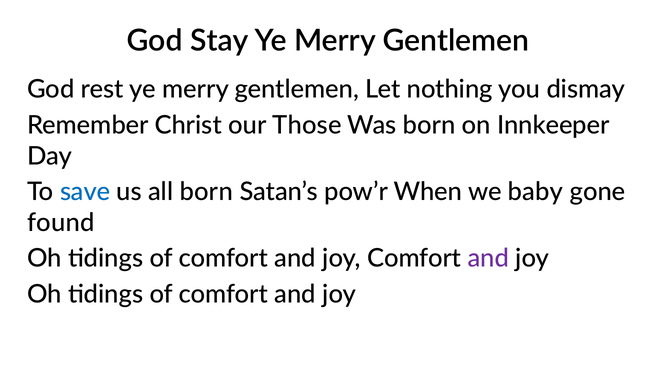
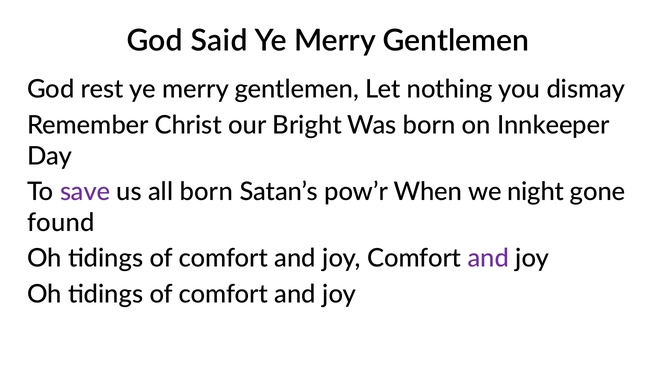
Stay: Stay -> Said
Those: Those -> Bright
save colour: blue -> purple
baby: baby -> night
